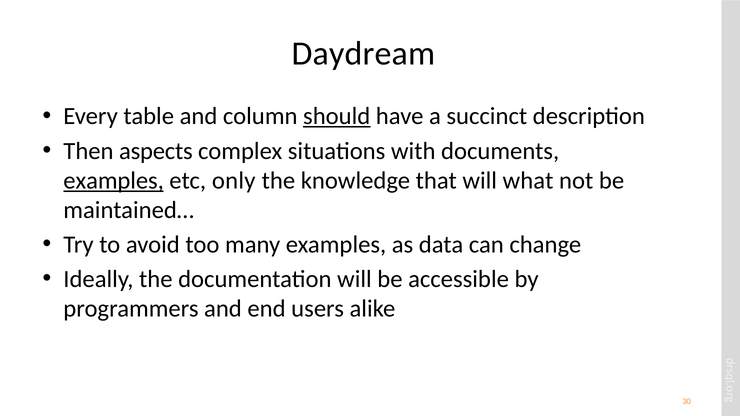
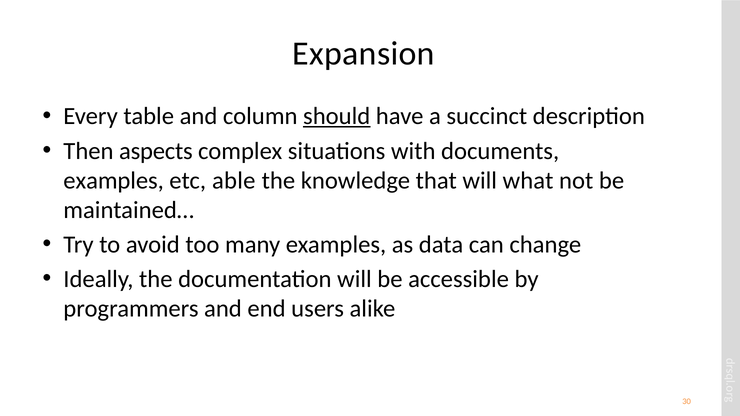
Daydream: Daydream -> Expansion
examples at (114, 181) underline: present -> none
only: only -> able
